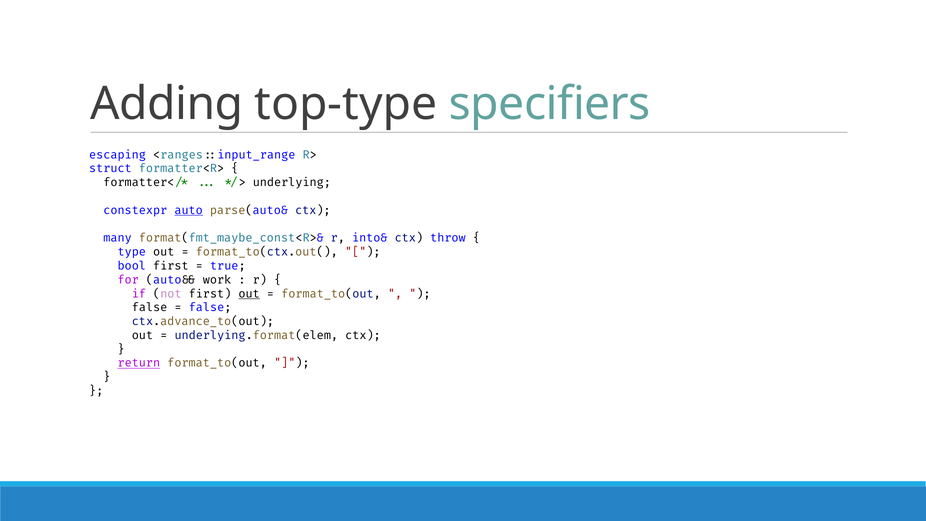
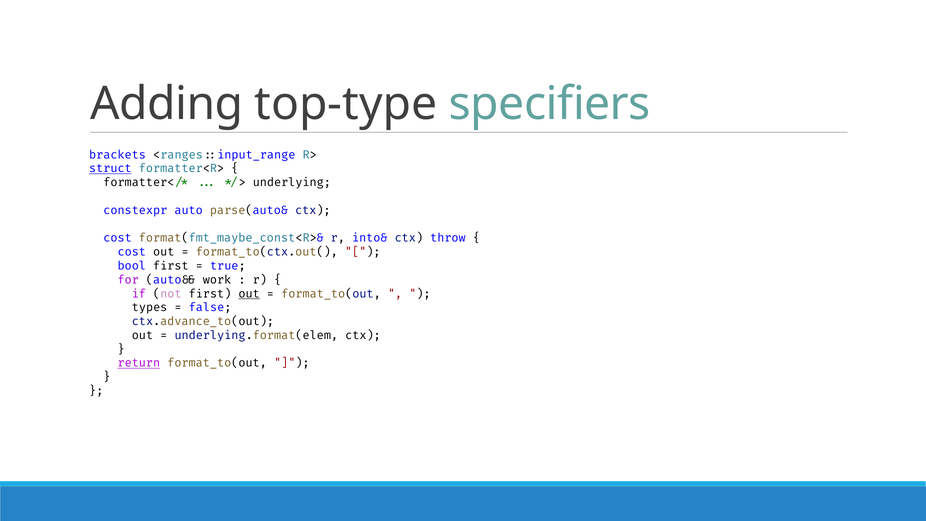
escaping: escaping -> brackets
struct underline: none -> present
auto underline: present -> none
many at (118, 238): many -> cost
type at (132, 252): type -> cost
false at (150, 308): false -> types
